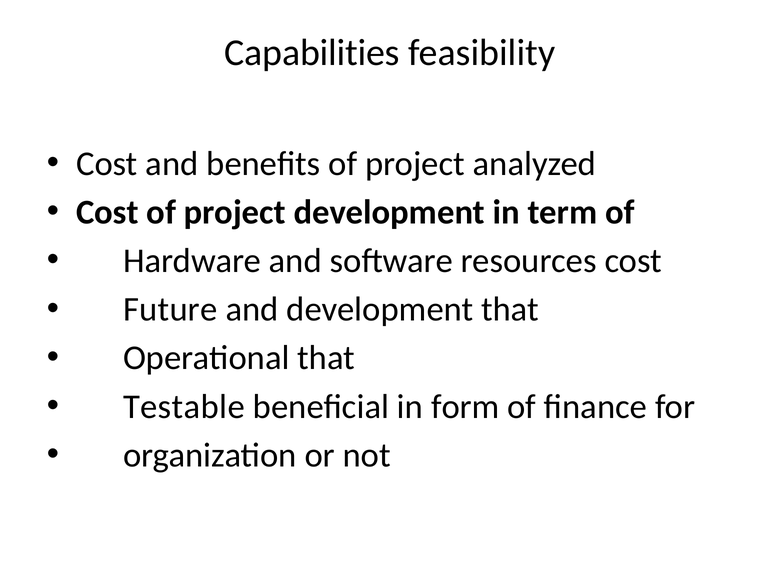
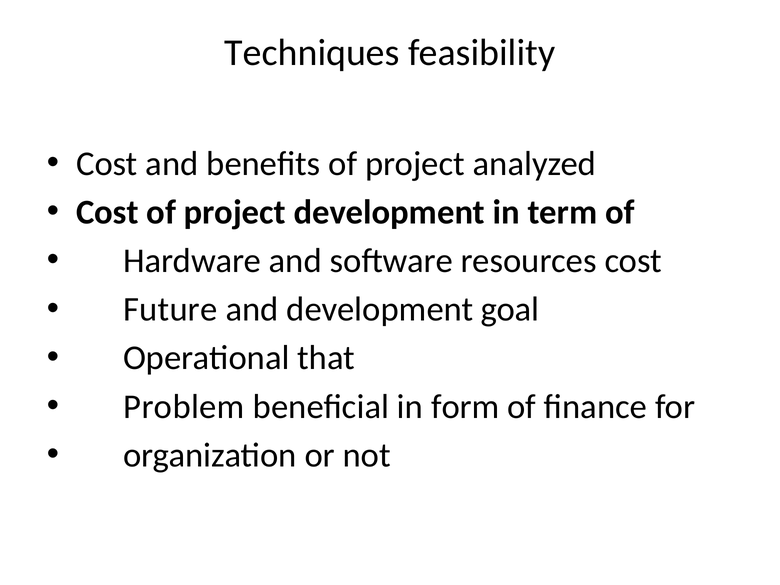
Capabilities: Capabilities -> Techniques
development that: that -> goal
Testable: Testable -> Problem
